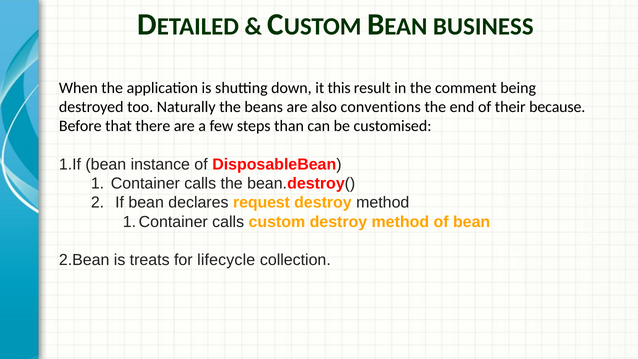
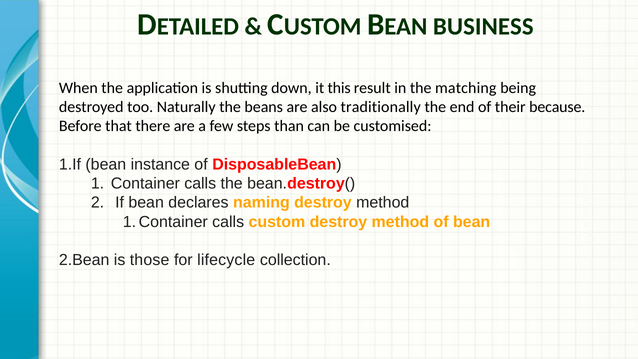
comment: comment -> matching
conventions: conventions -> traditionally
request: request -> naming
treats: treats -> those
